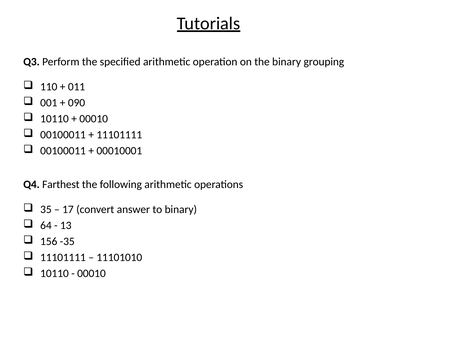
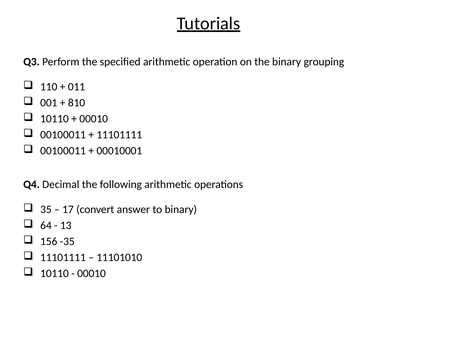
090: 090 -> 810
Farthest: Farthest -> Decimal
